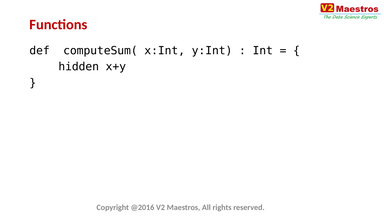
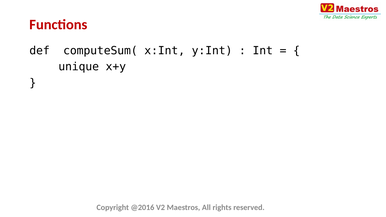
hidden: hidden -> unique
